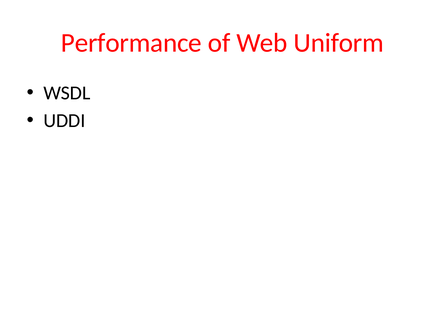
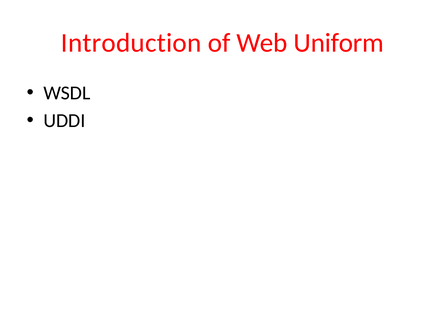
Performance: Performance -> Introduction
